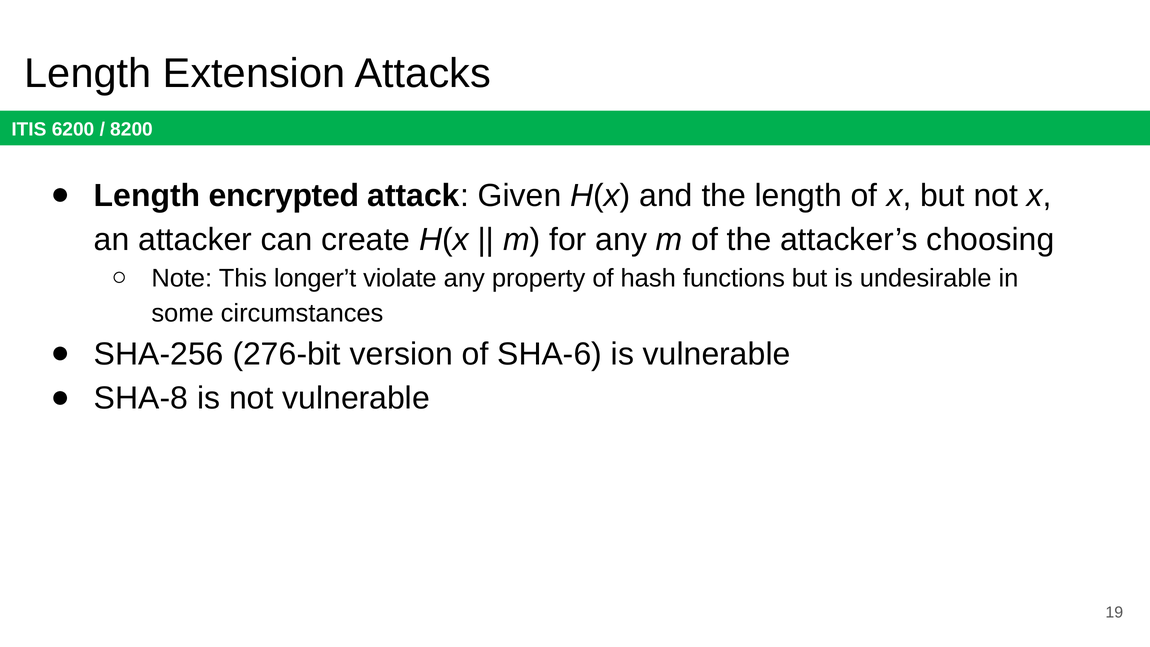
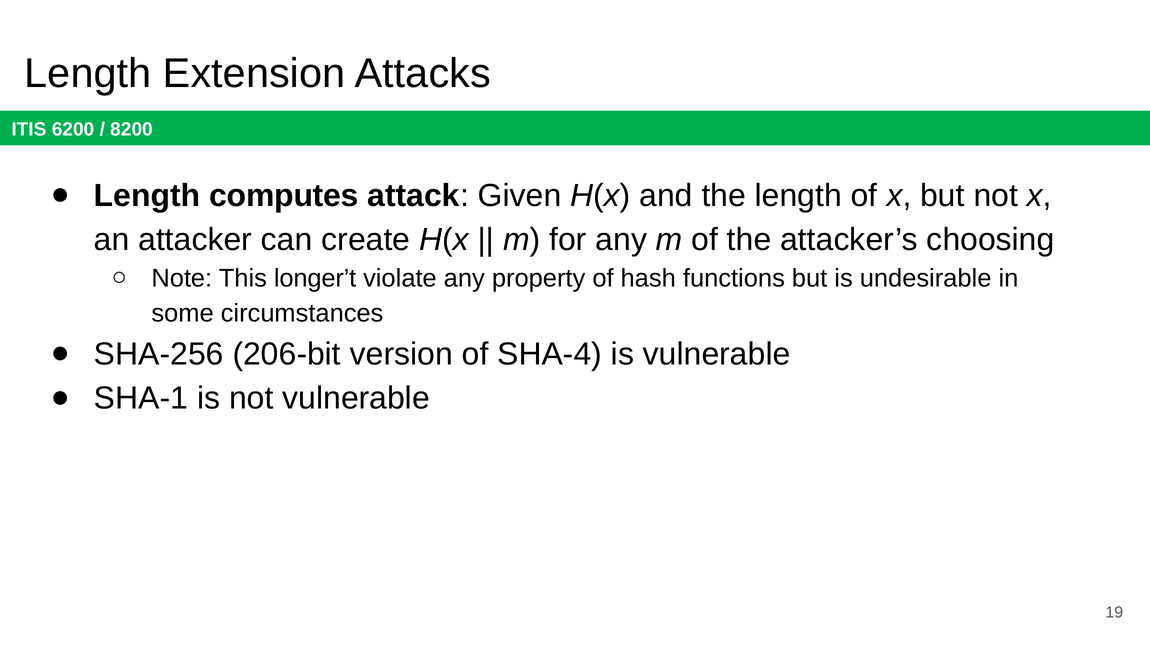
encrypted: encrypted -> computes
276-bit: 276-bit -> 206-bit
SHA-6: SHA-6 -> SHA-4
SHA-8: SHA-8 -> SHA-1
